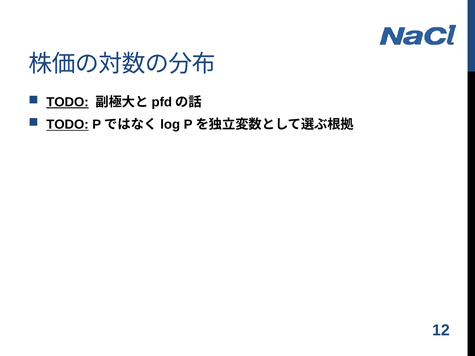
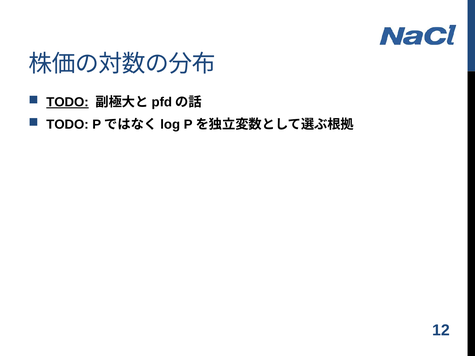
TODO at (67, 125) underline: present -> none
